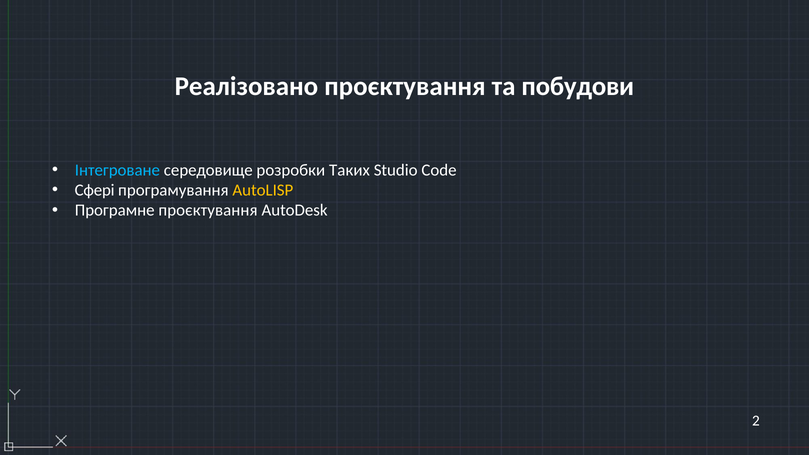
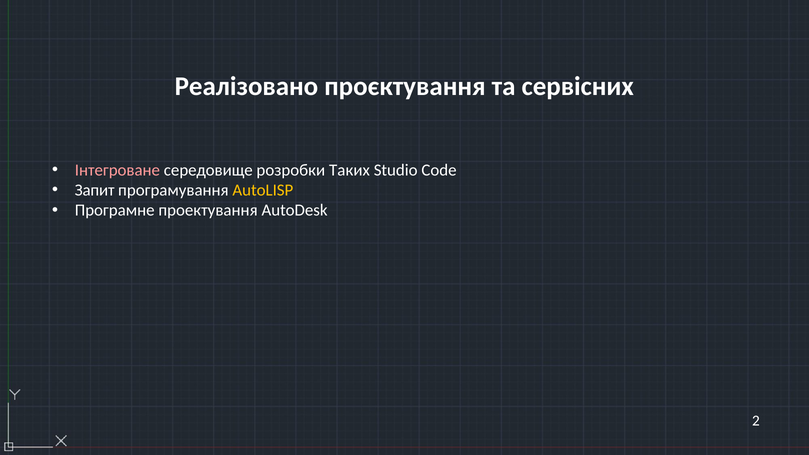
побудови: побудови -> сервісних
Інтегроване colour: light blue -> pink
Сфері: Сфері -> Запит
Програмне проєктування: проєктування -> проектування
